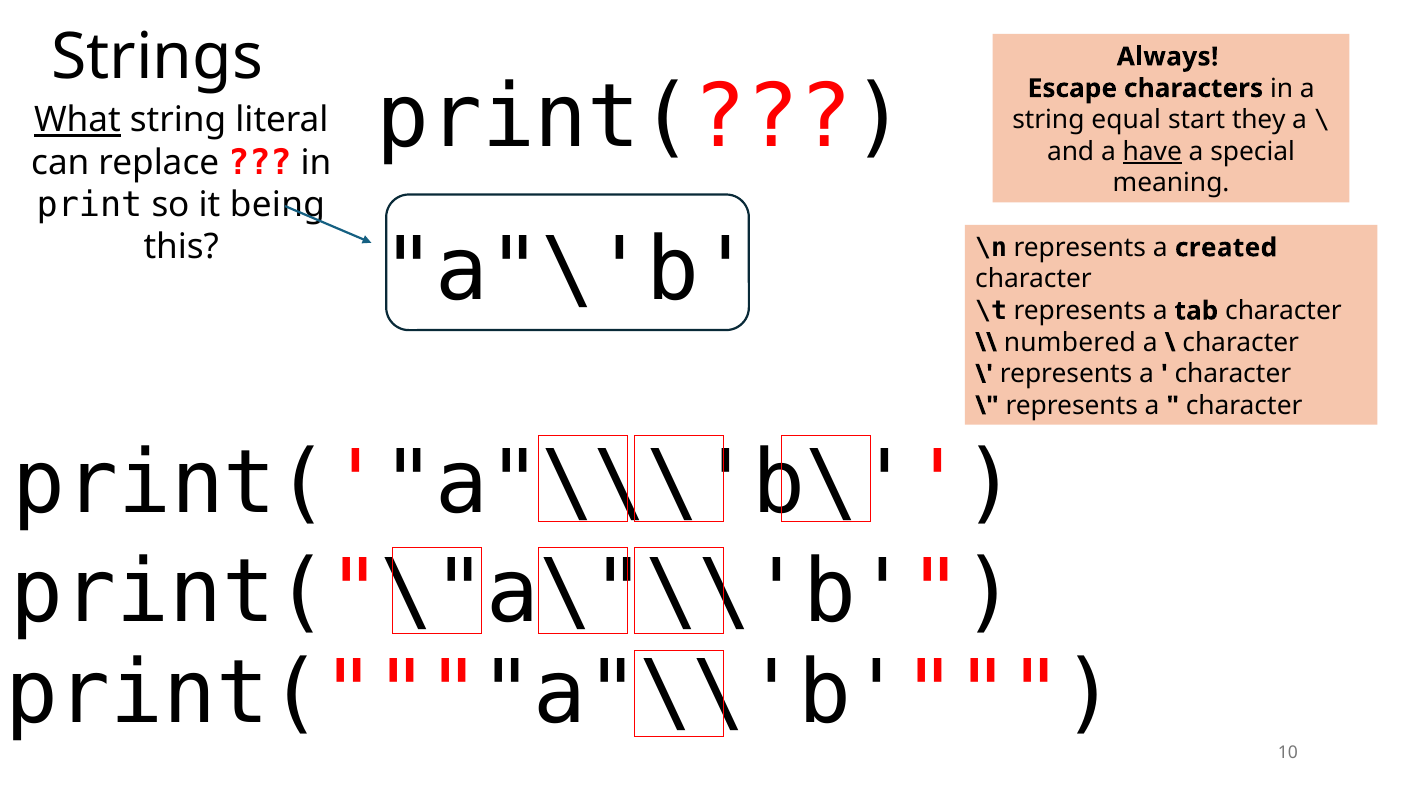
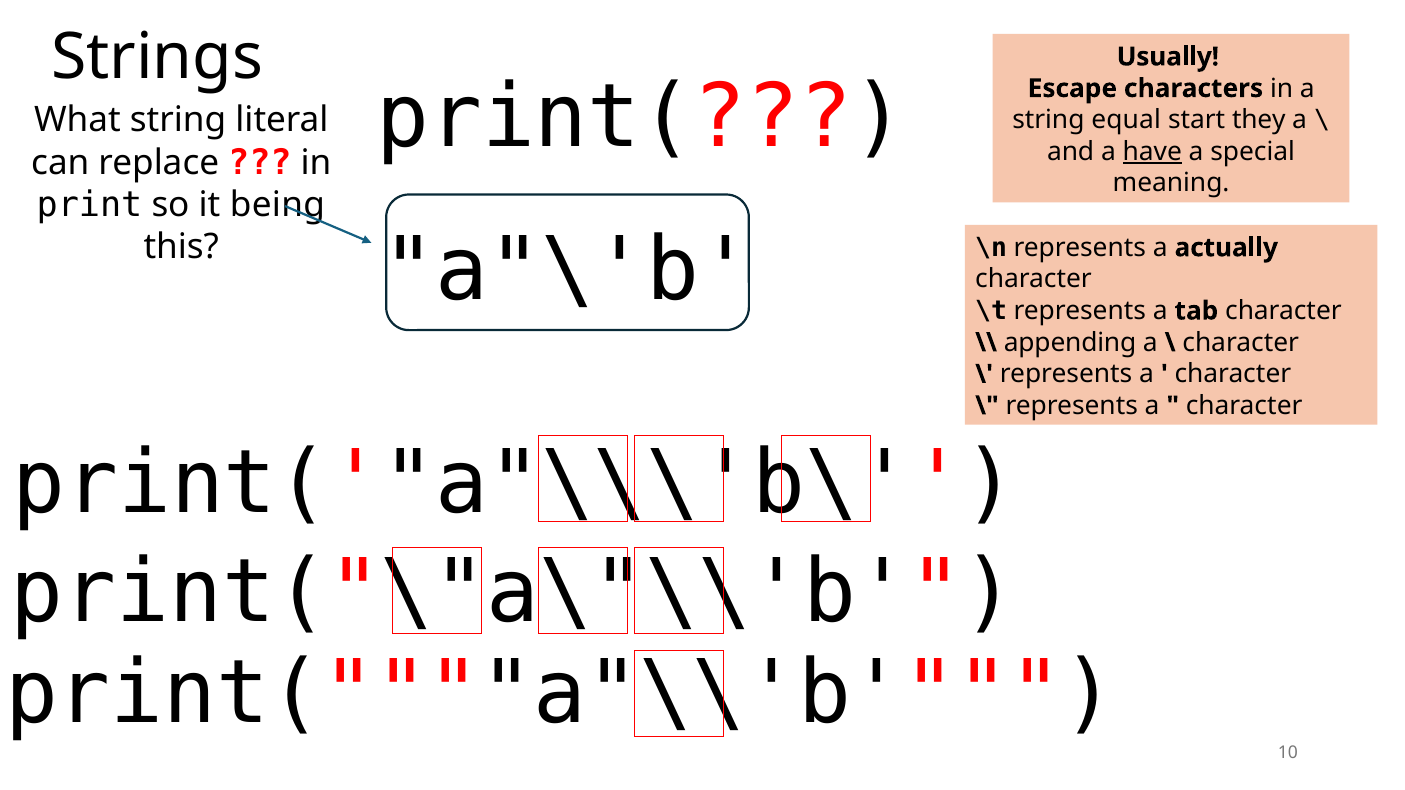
Always: Always -> Usually
What underline: present -> none
created: created -> actually
numbered: numbered -> appending
